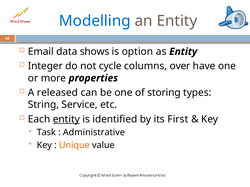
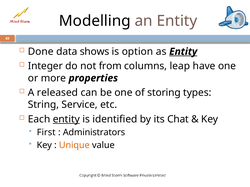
Modelling colour: blue -> black
Email: Email -> Done
Entity at (183, 52) underline: none -> present
cycle: cycle -> from
over: over -> leap
First: First -> Chat
Task: Task -> First
Administrative: Administrative -> Administrators
